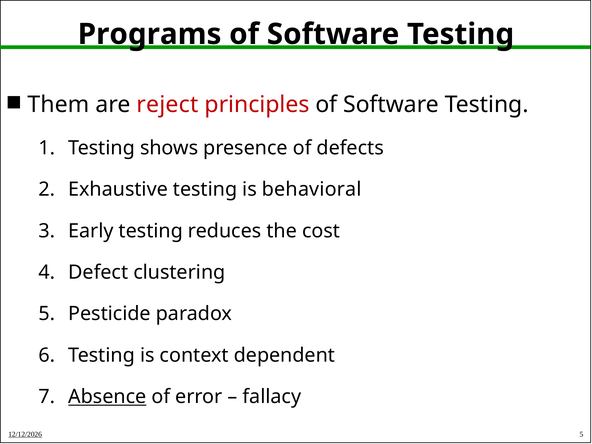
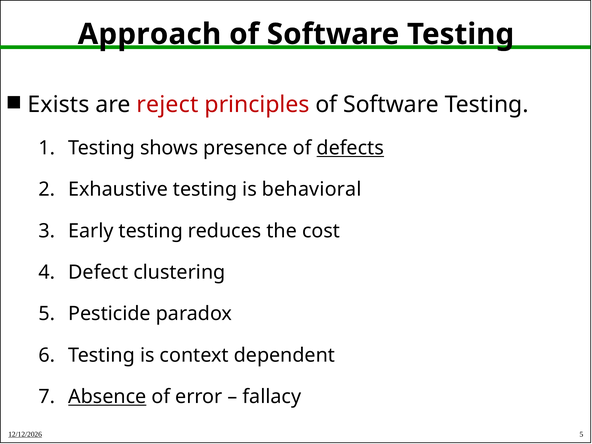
Programs: Programs -> Approach
Them: Them -> Exists
defects underline: none -> present
